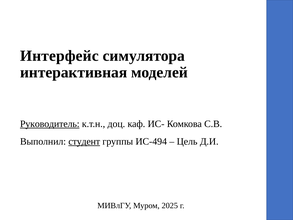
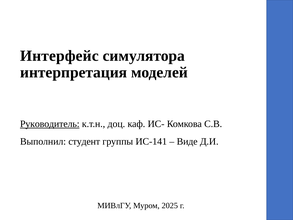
интерактивная: интерактивная -> интерпретация
студент underline: present -> none
ИС-494: ИС-494 -> ИС-141
Цель: Цель -> Виде
